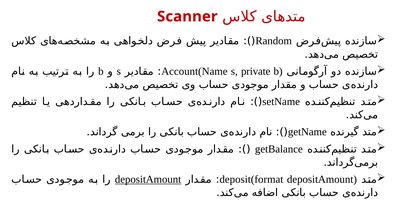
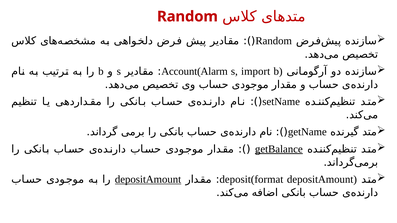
Scanner at (187, 17): Scanner -> Random
Account(Name: Account(Name -> Account(Alarm
private: private -> import
getBalance underline: none -> present
